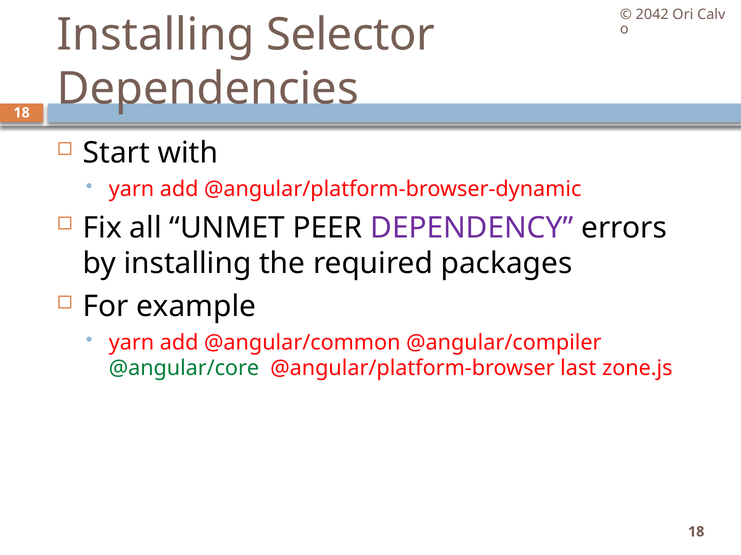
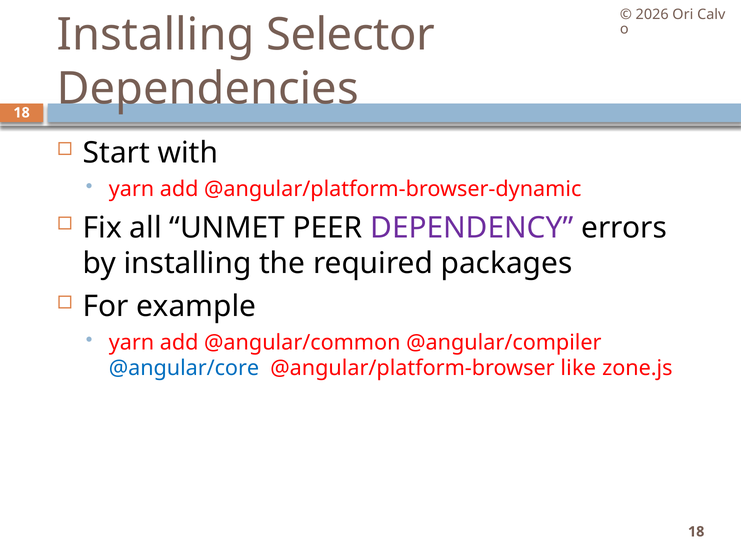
2042: 2042 -> 2026
@angular/core colour: green -> blue
last: last -> like
